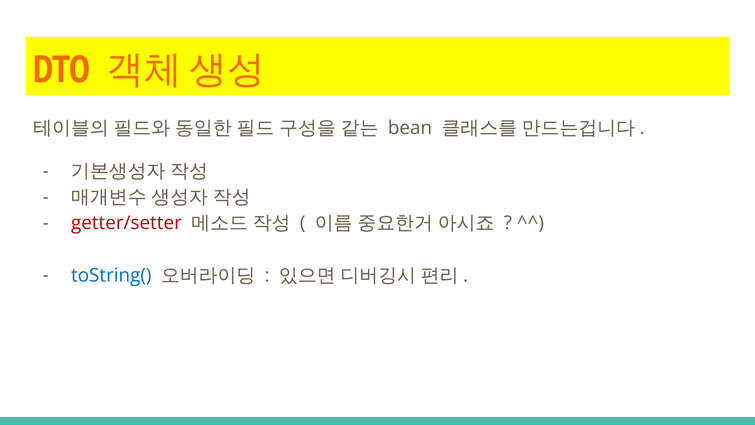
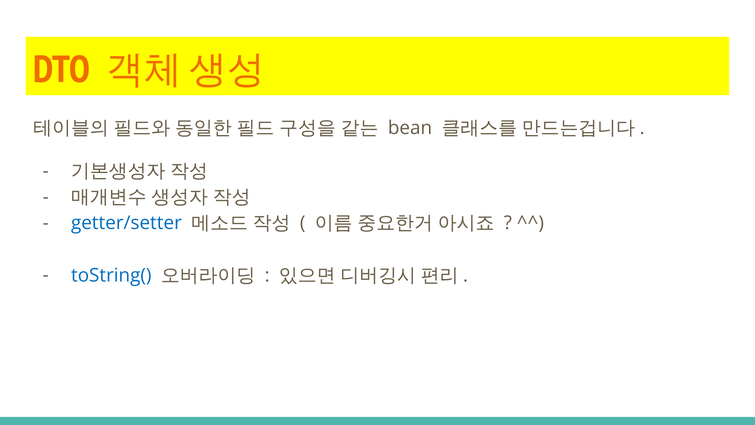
getter/setter colour: red -> blue
